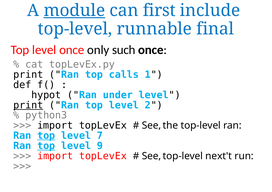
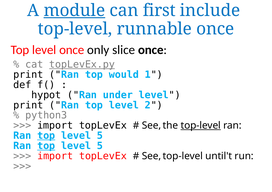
runnable final: final -> once
such: such -> slice
topLevEx.py underline: none -> present
calls: calls -> would
print at (28, 105) underline: present -> none
top-level at (201, 125) underline: none -> present
7 at (100, 135): 7 -> 5
9 at (100, 146): 9 -> 5
next't: next't -> until't
